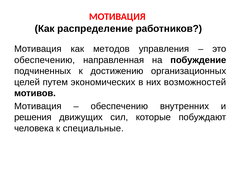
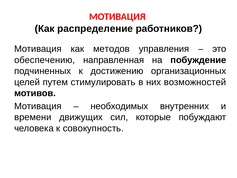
экономических: экономических -> стимулировать
обеспечению at (119, 106): обеспечению -> необходимых
решения: решения -> времени
специальные: специальные -> совокупность
